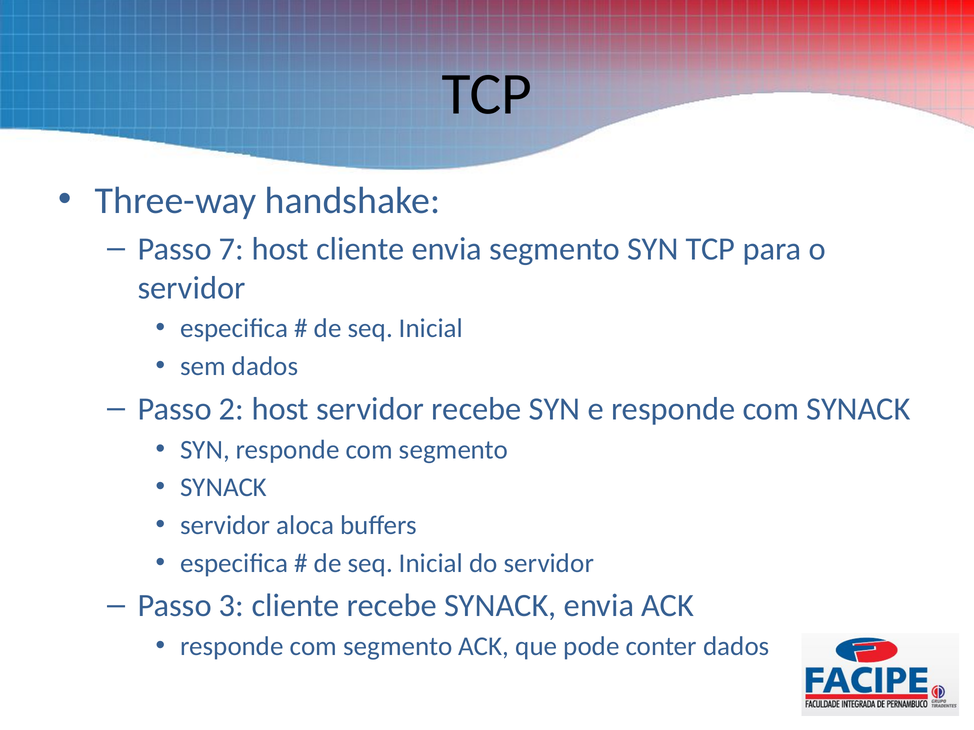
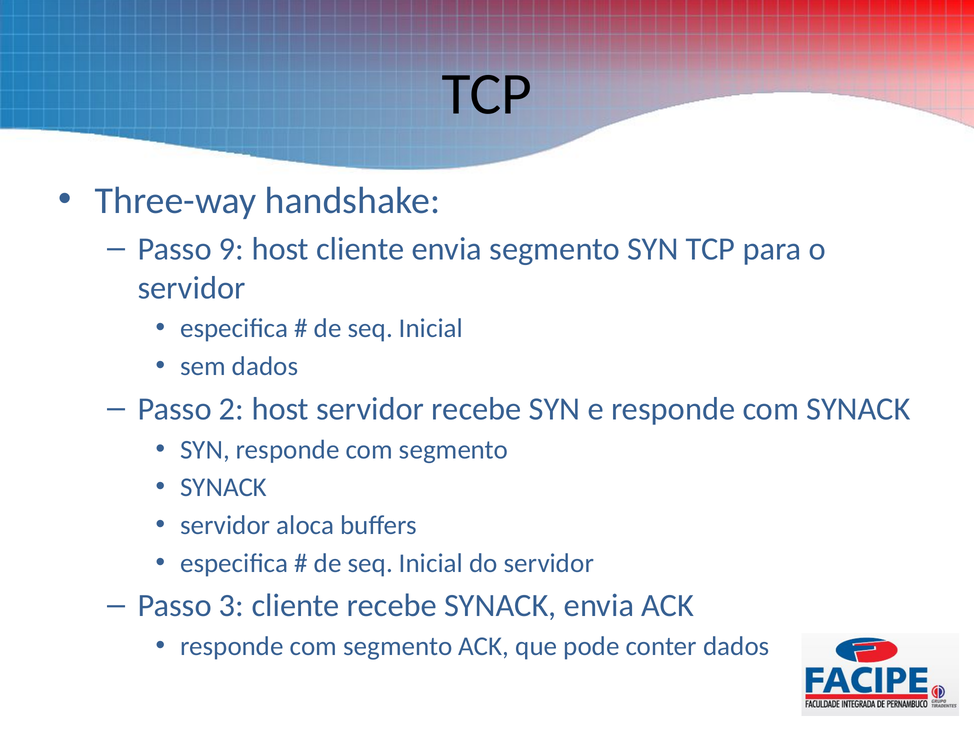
7: 7 -> 9
